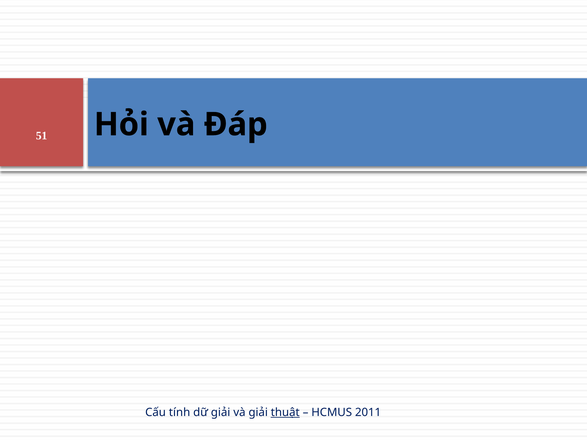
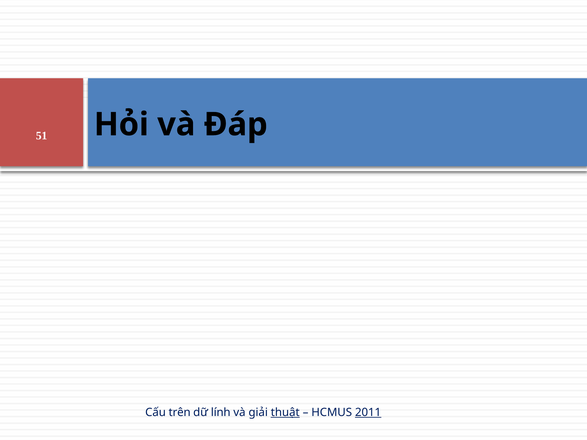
tính: tính -> trên
dữ giải: giải -> lính
2011 underline: none -> present
